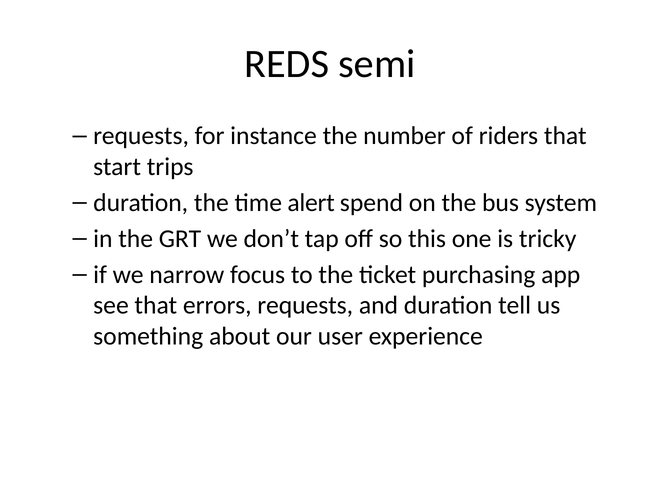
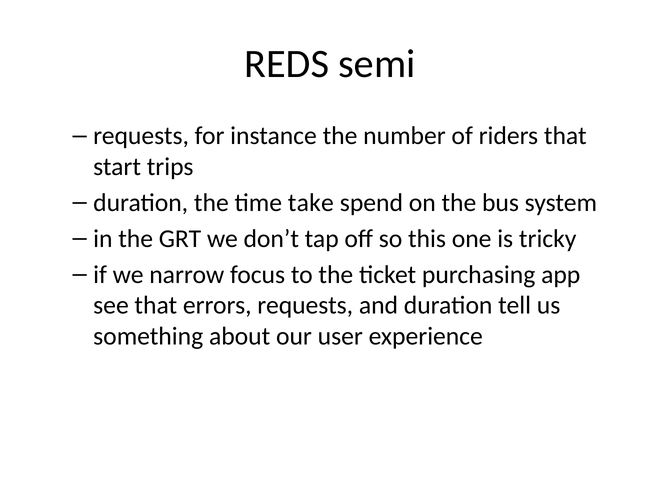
alert: alert -> take
